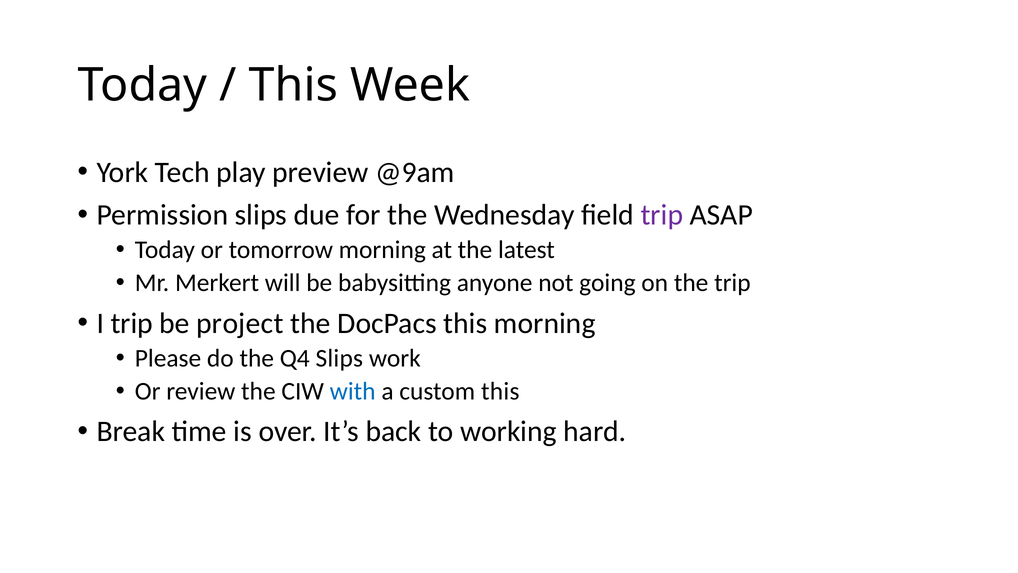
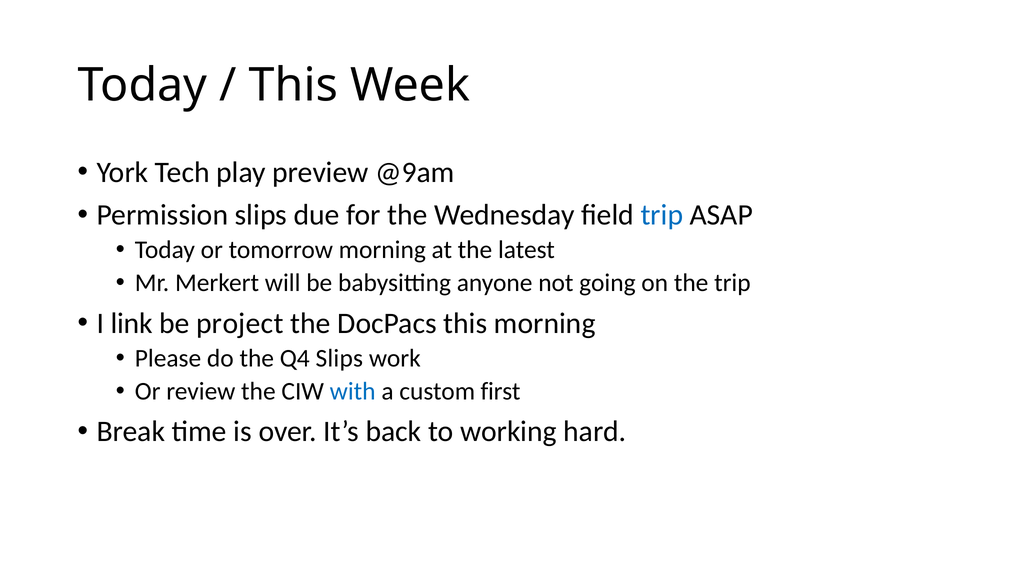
trip at (662, 215) colour: purple -> blue
I trip: trip -> link
custom this: this -> first
